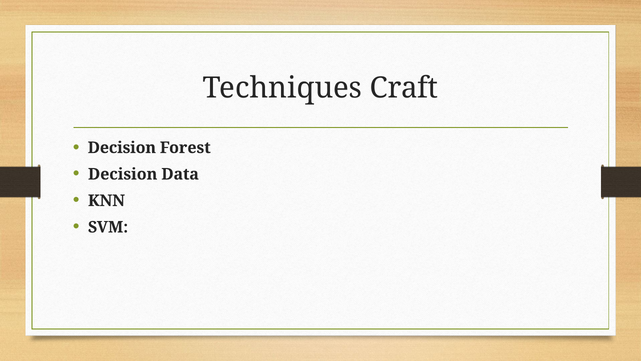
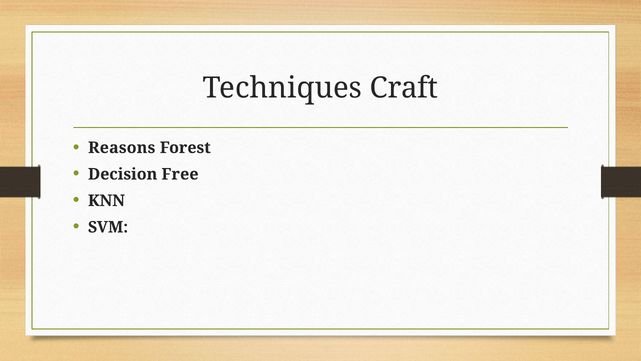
Decision at (122, 148): Decision -> Reasons
Data: Data -> Free
